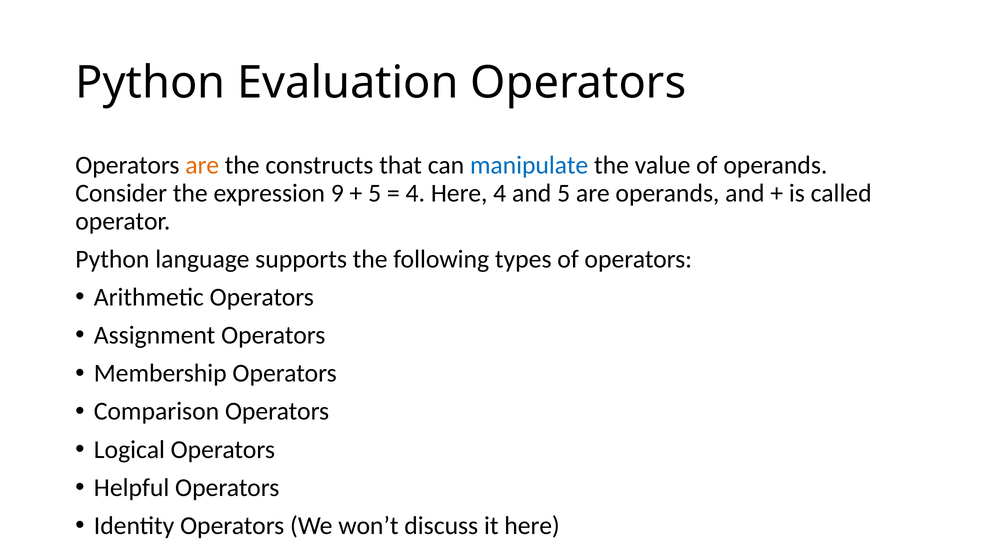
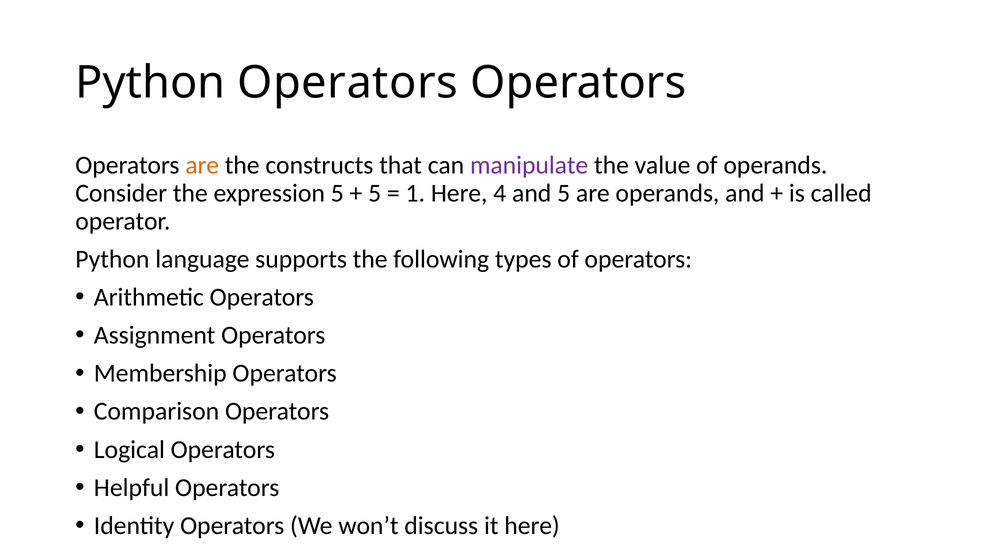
Python Evaluation: Evaluation -> Operators
manipulate colour: blue -> purple
expression 9: 9 -> 5
4 at (415, 193): 4 -> 1
